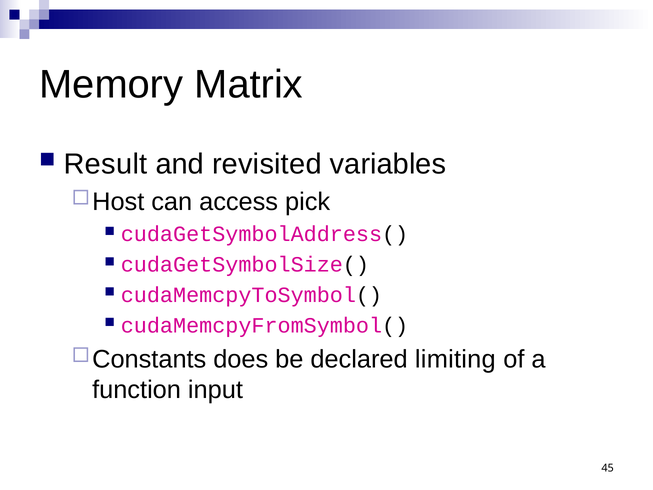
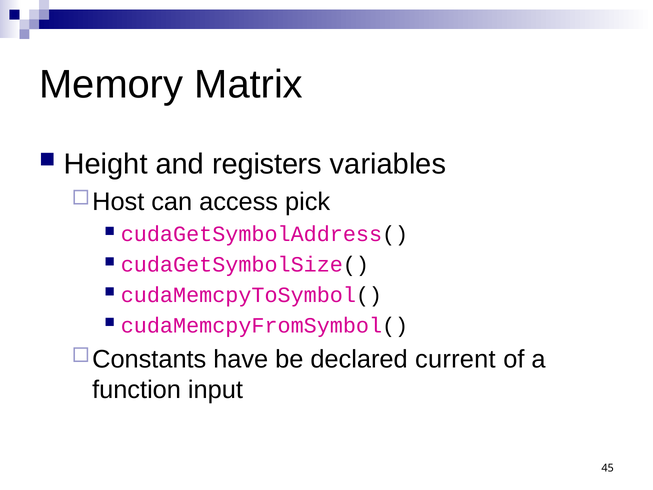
Result: Result -> Height
revisited: revisited -> registers
does: does -> have
limiting: limiting -> current
